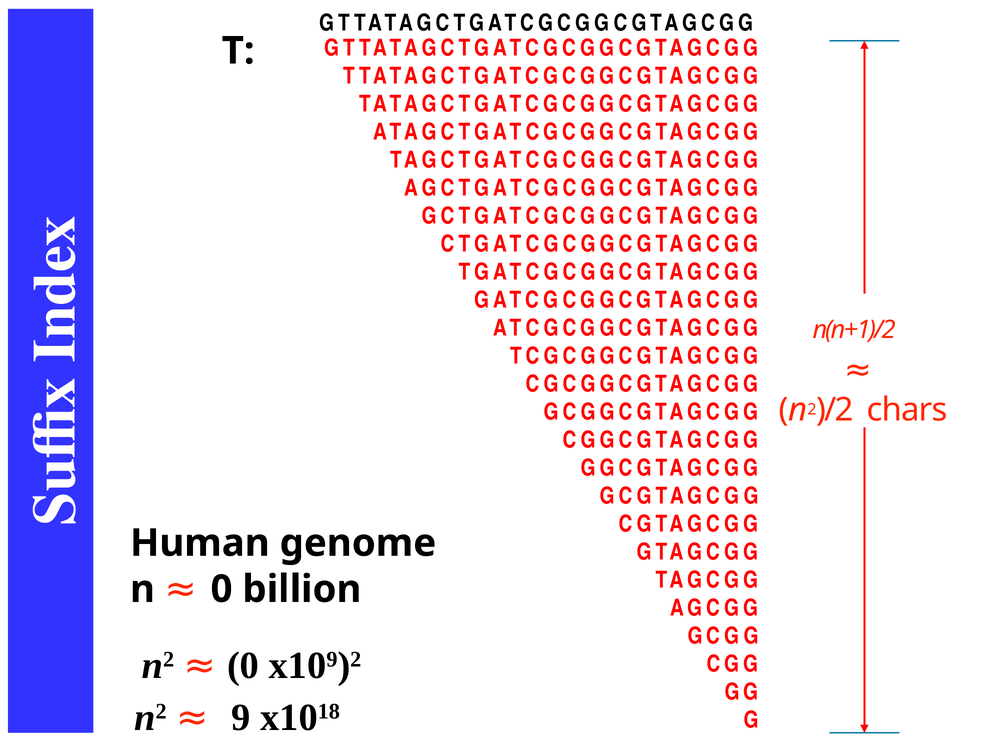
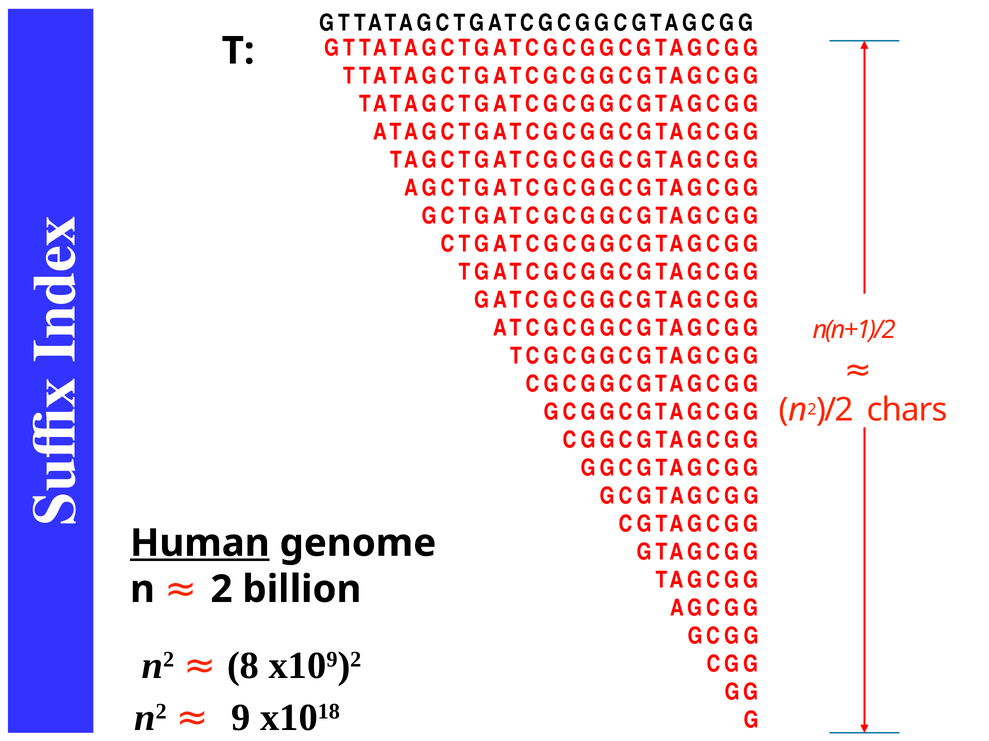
Human underline: none -> present
0 at (222, 590): 0 -> 2
0 at (243, 666): 0 -> 8
